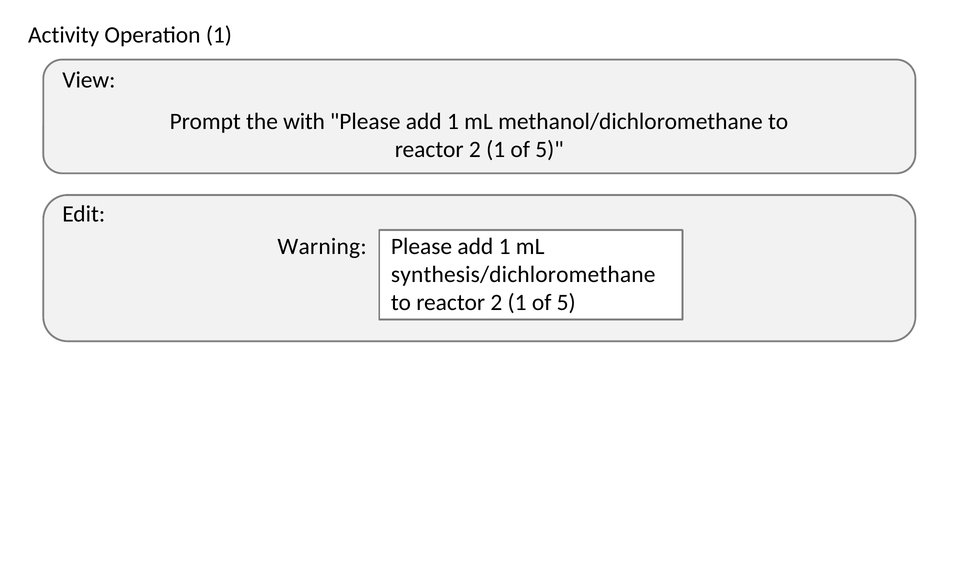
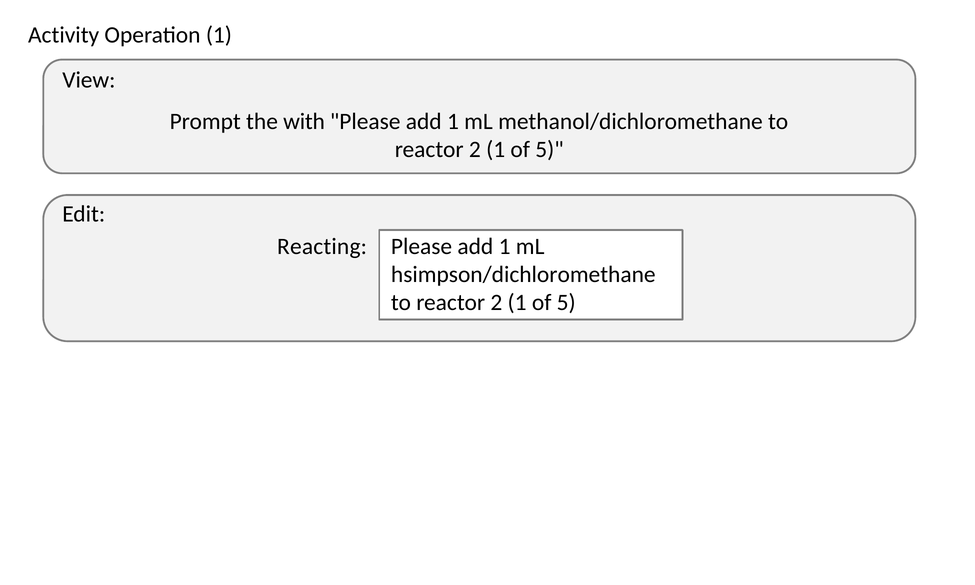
Warning: Warning -> Reacting
synthesis/dichloromethane: synthesis/dichloromethane -> hsimpson/dichloromethane
